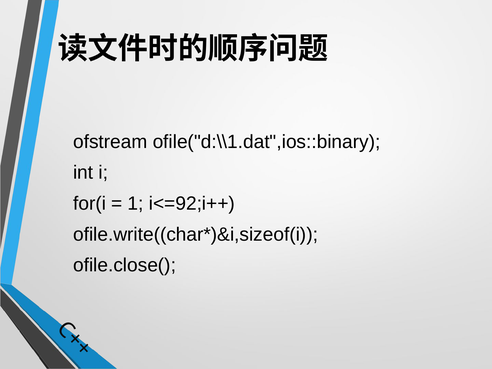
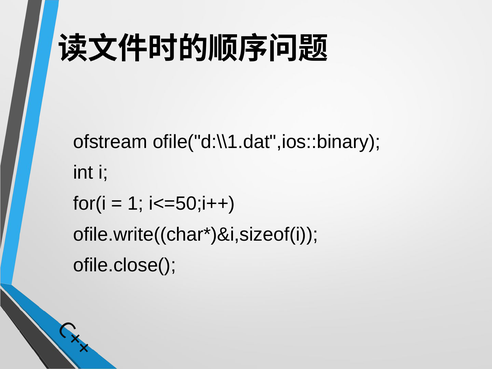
i<=92;i++: i<=92;i++ -> i<=50;i++
